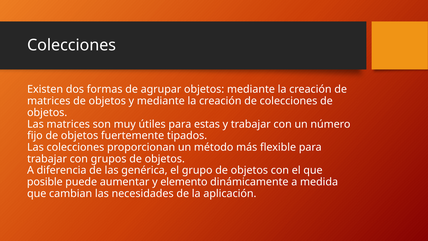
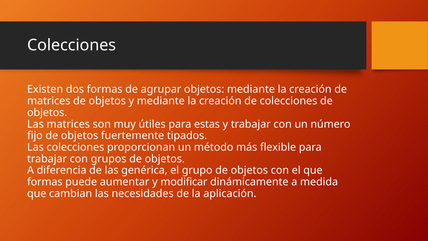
posible at (45, 182): posible -> formas
elemento: elemento -> modificar
